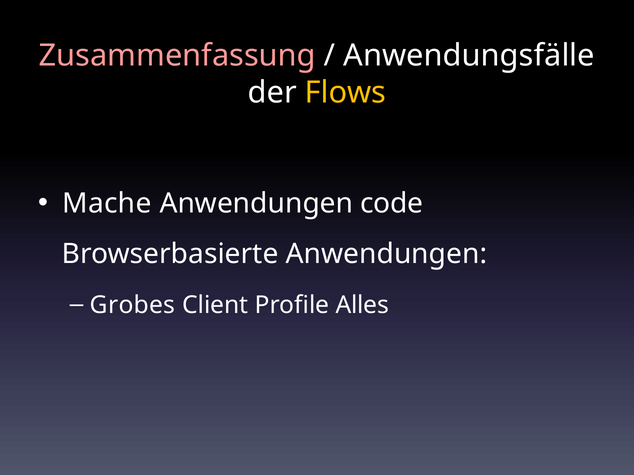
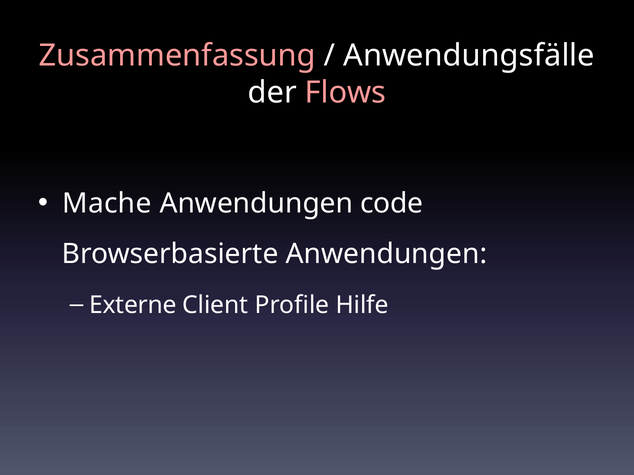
Flows colour: yellow -> pink
Grobes: Grobes -> Externe
Alles: Alles -> Hilfe
